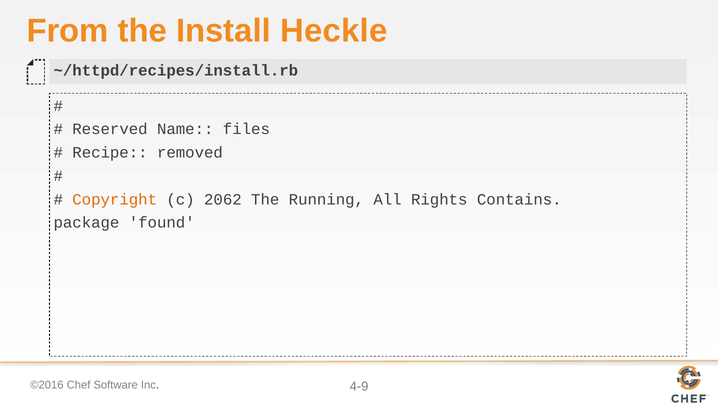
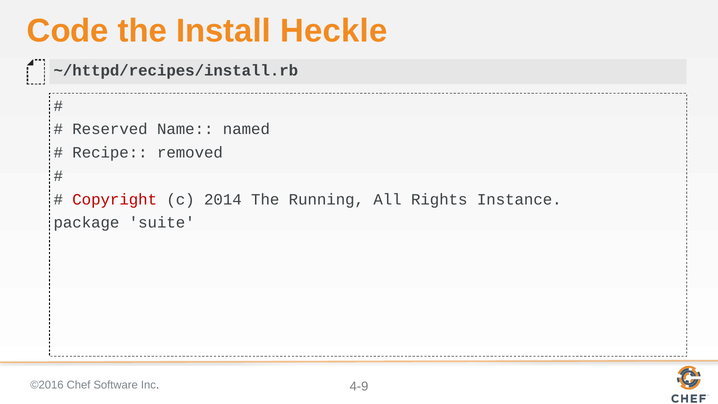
From: From -> Code
files: files -> named
Copyright colour: orange -> red
2062: 2062 -> 2014
Contains: Contains -> Instance
found: found -> suite
